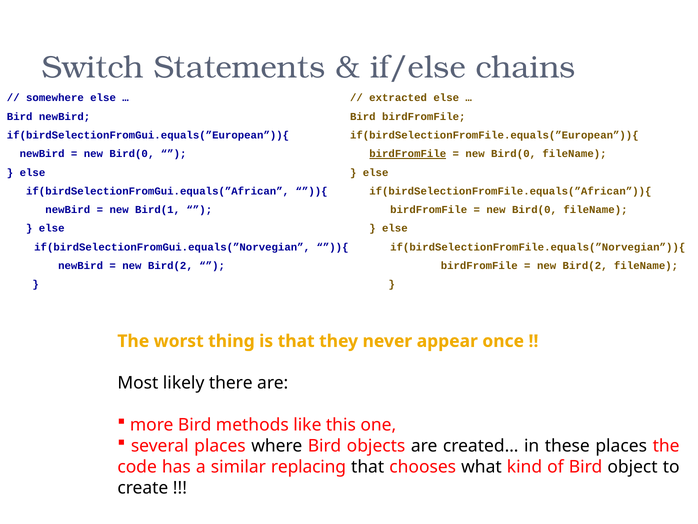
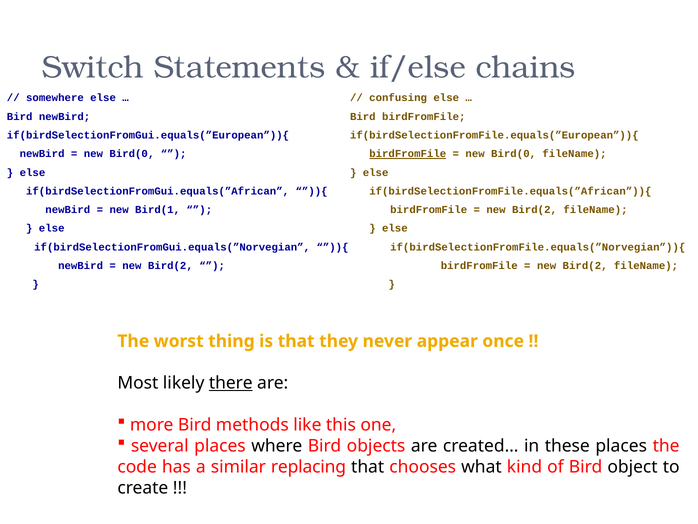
extracted: extracted -> confusing
Bird(0 at (534, 210): Bird(0 -> Bird(2
there underline: none -> present
